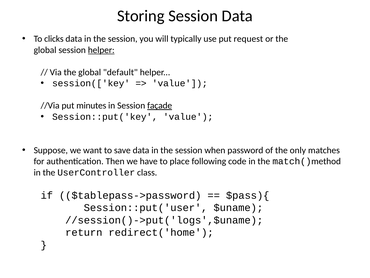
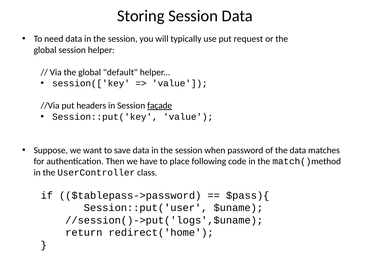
clicks: clicks -> need
helper at (101, 50) underline: present -> none
minutes: minutes -> headers
the only: only -> data
